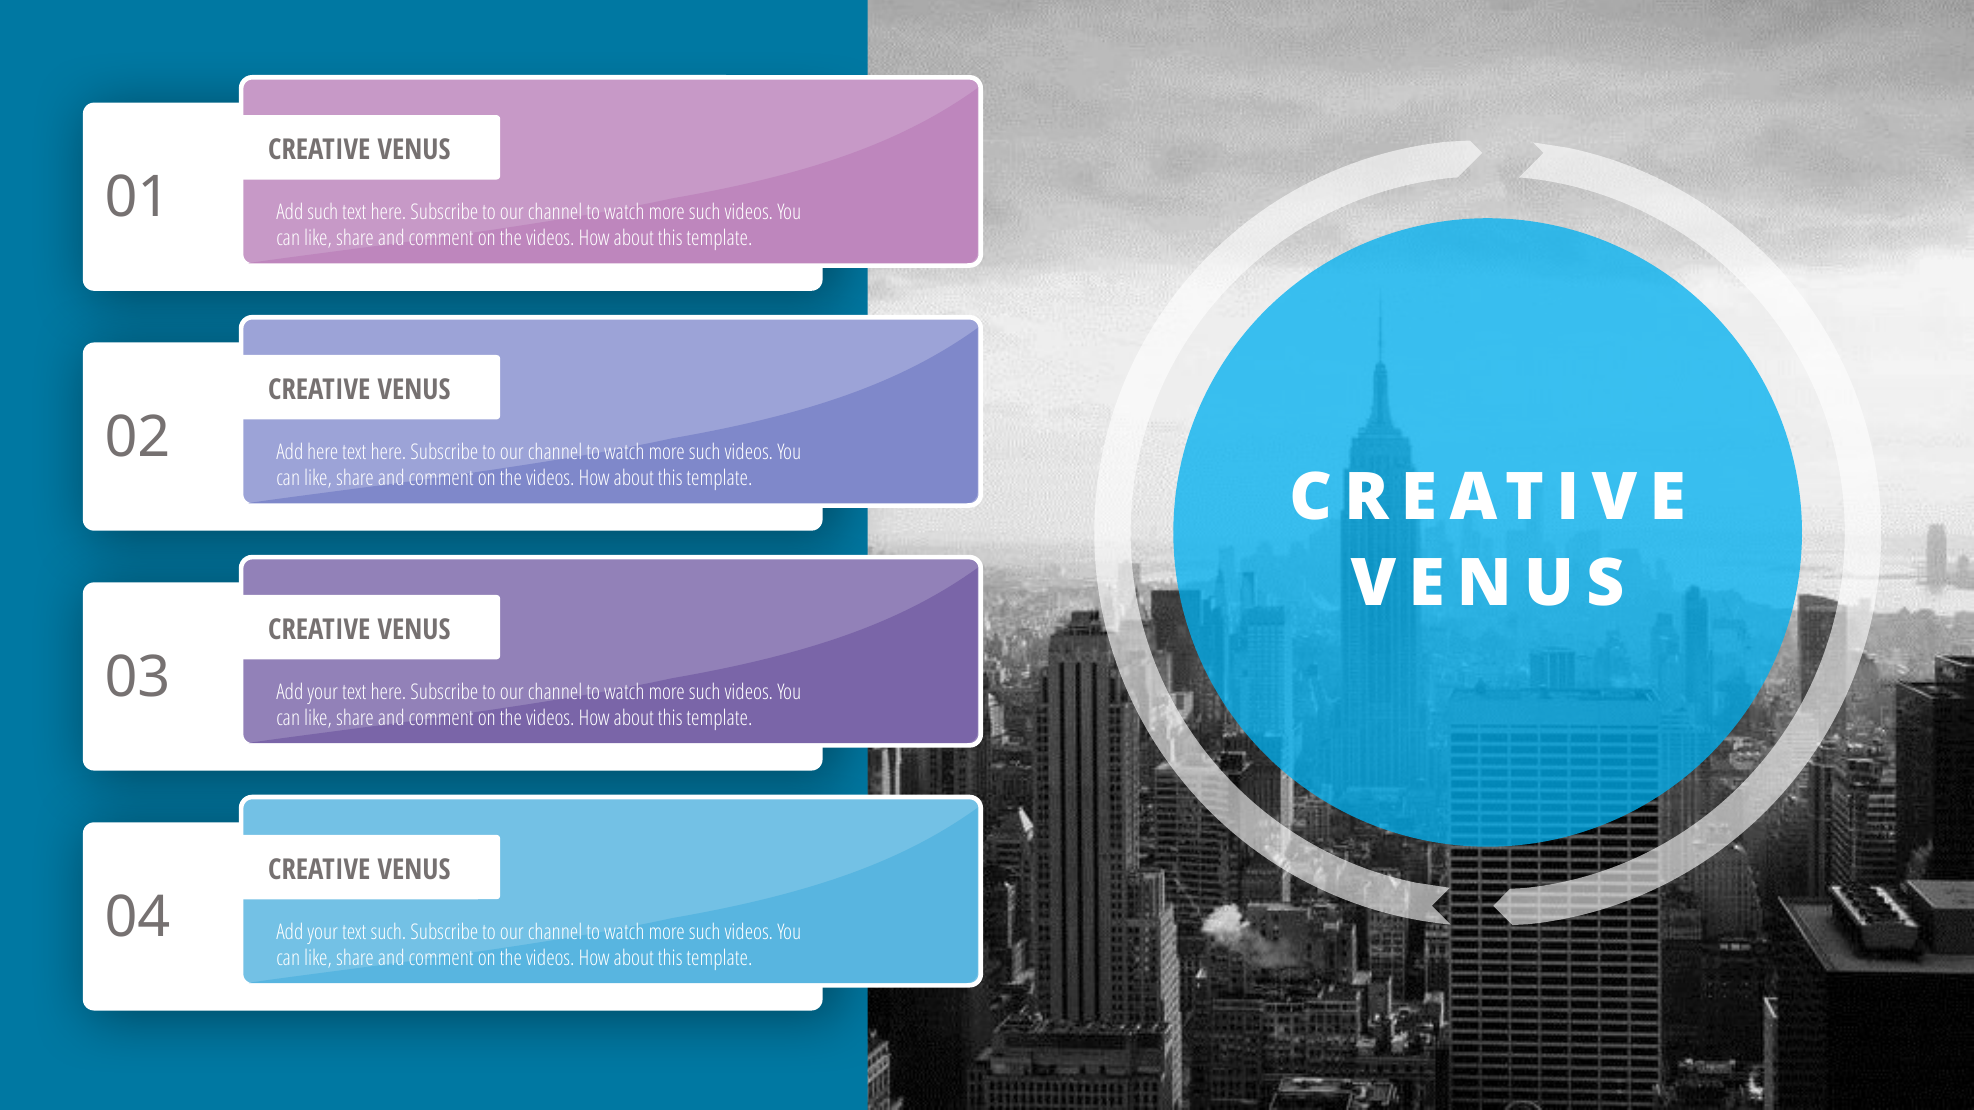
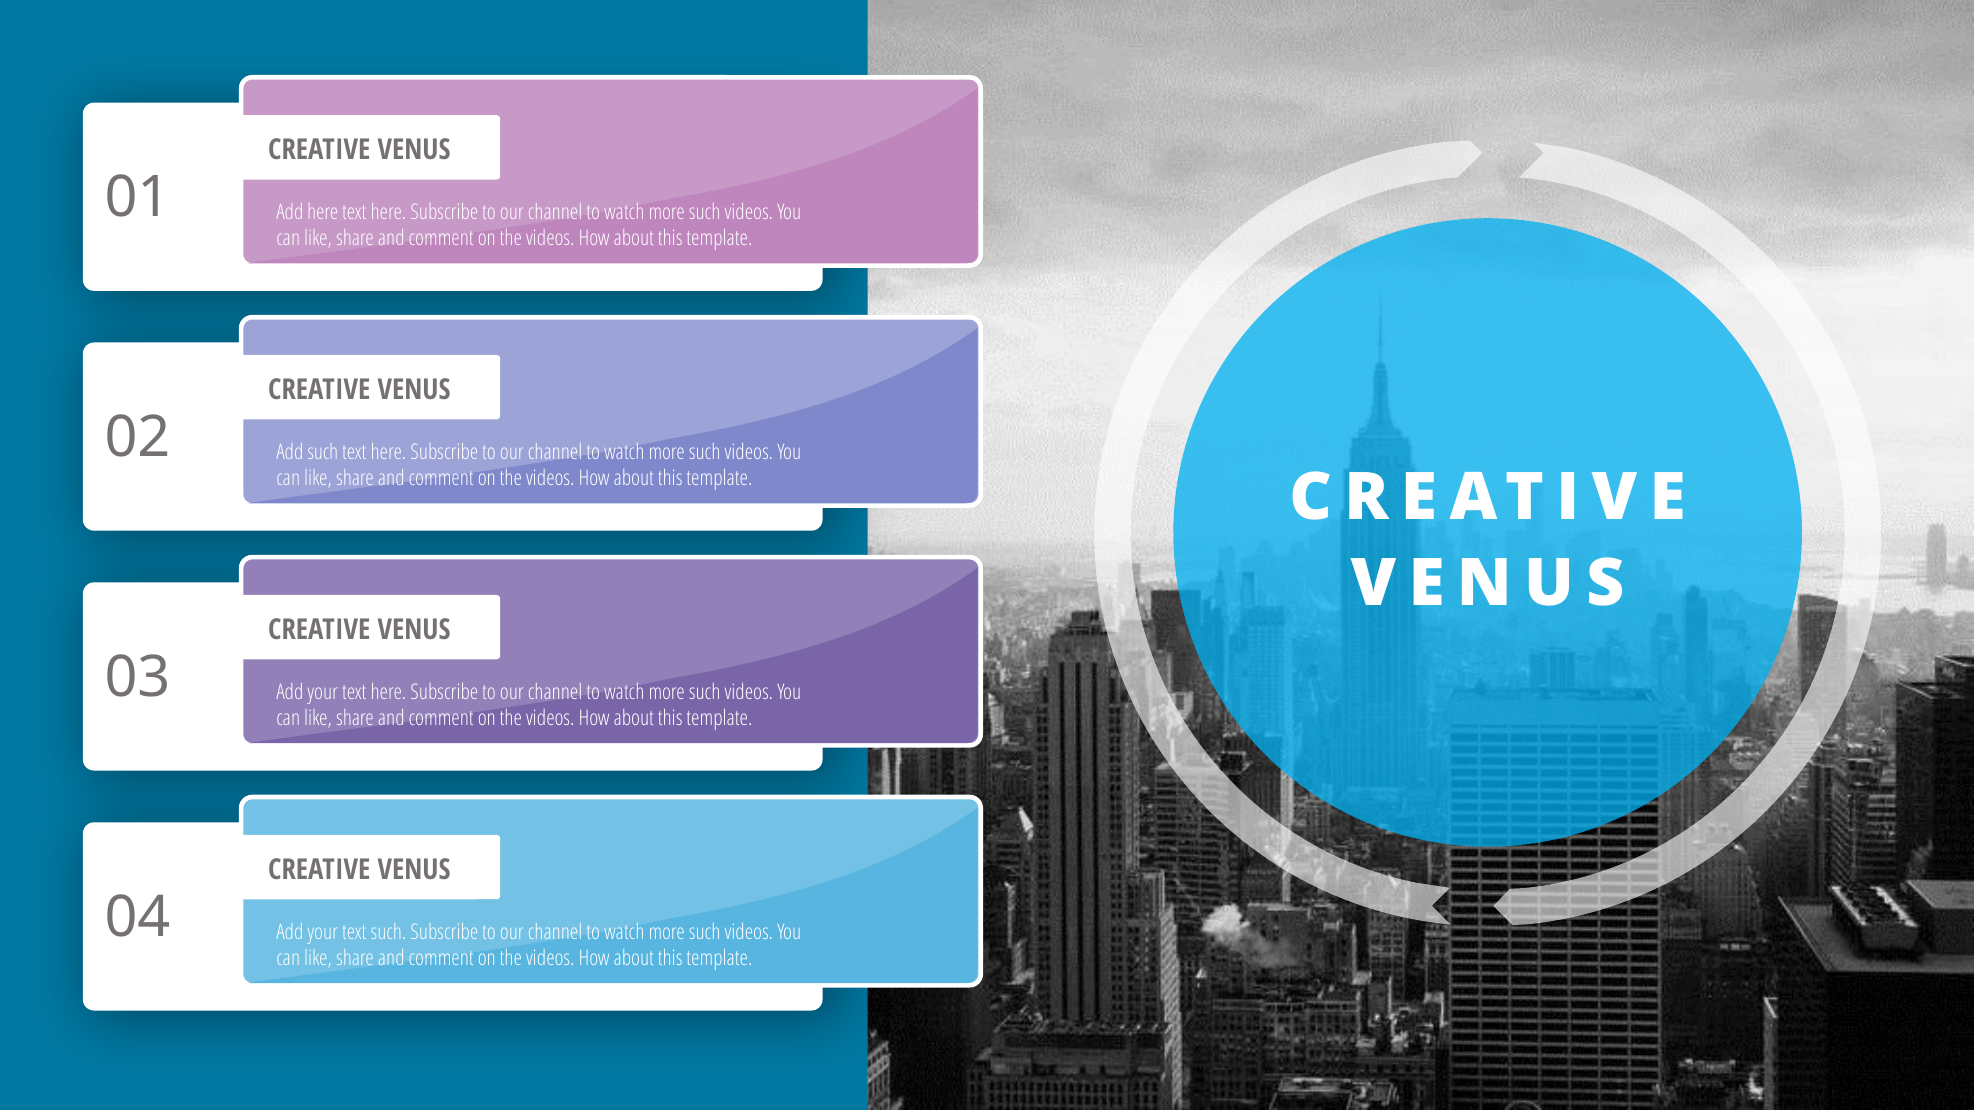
Add such: such -> here
Add here: here -> such
